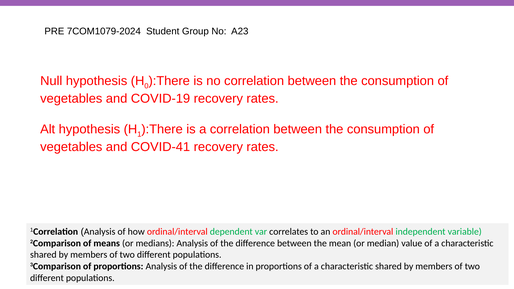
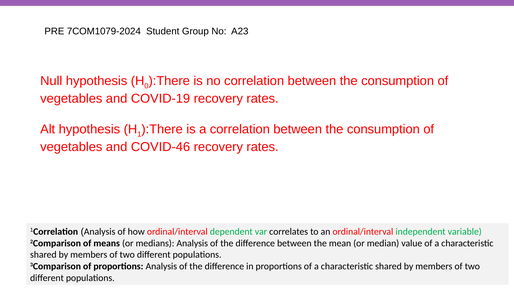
COVID-41: COVID-41 -> COVID-46
